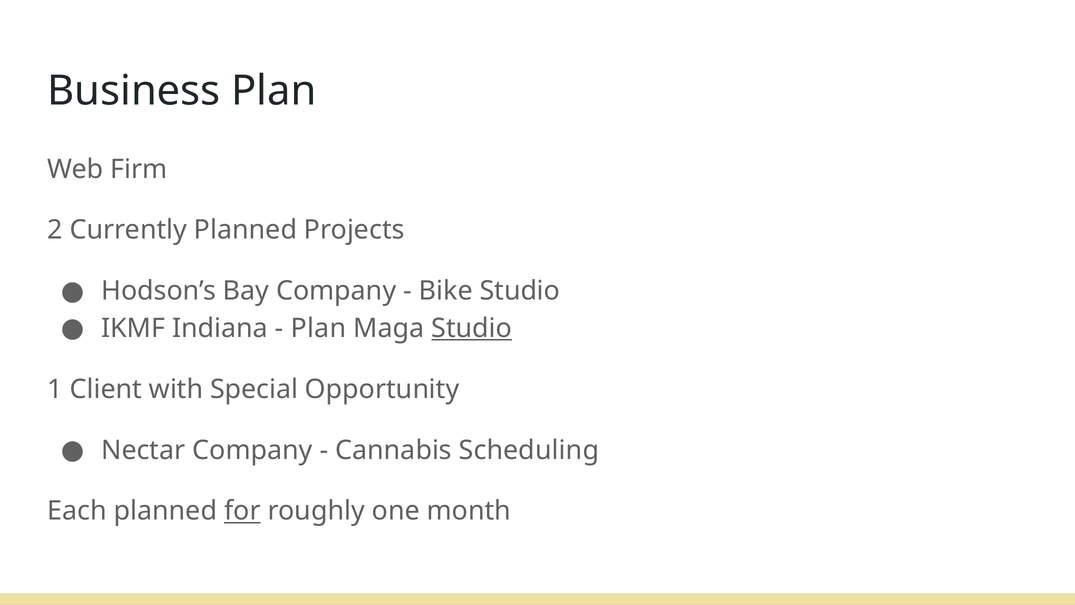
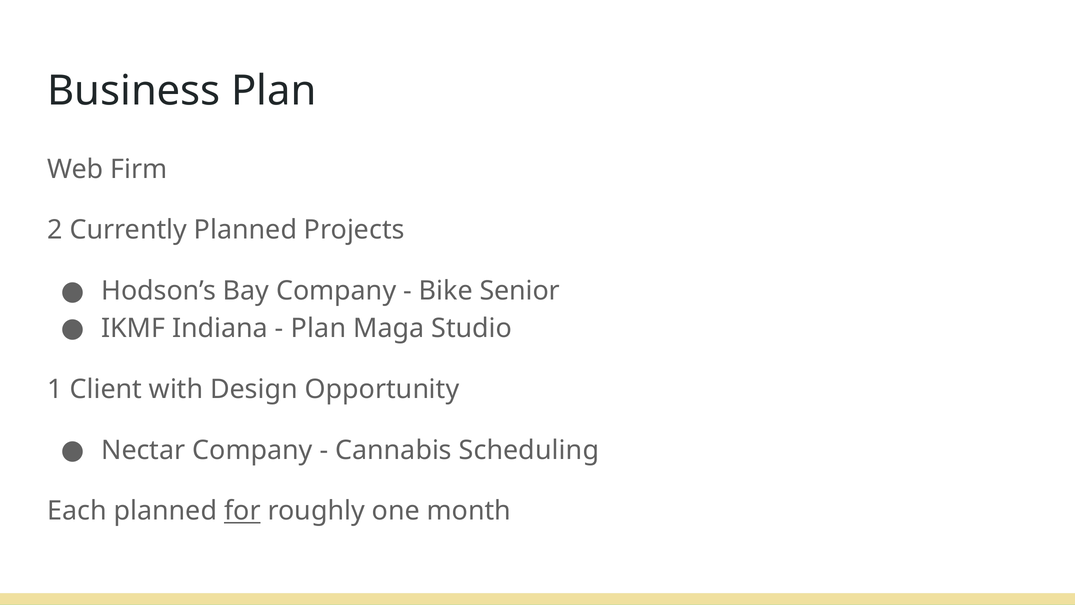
Bike Studio: Studio -> Senior
Studio at (472, 328) underline: present -> none
Special: Special -> Design
